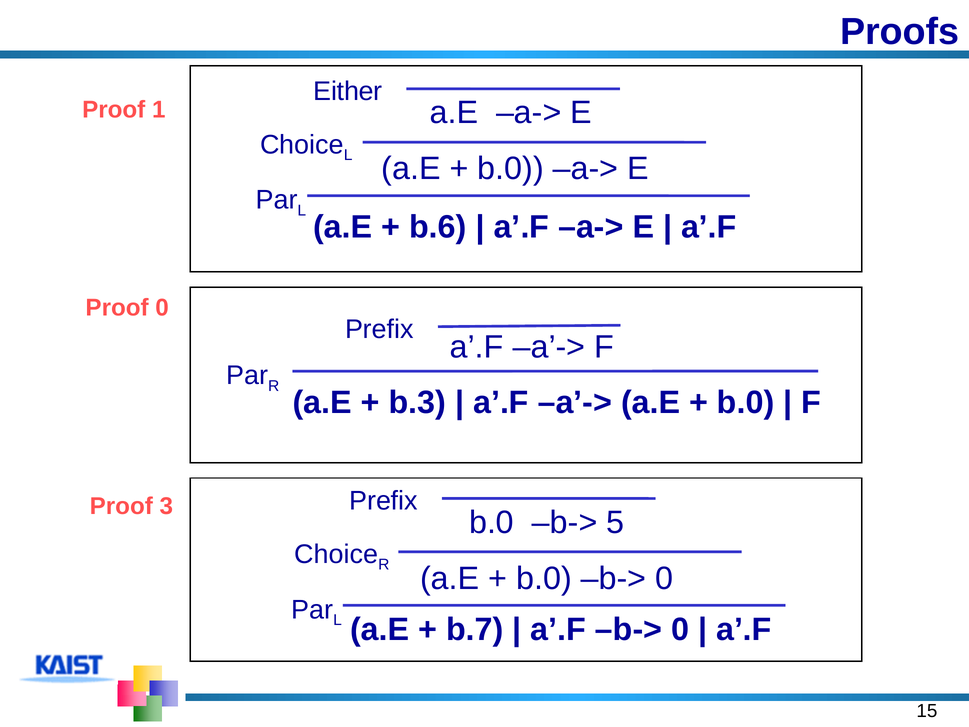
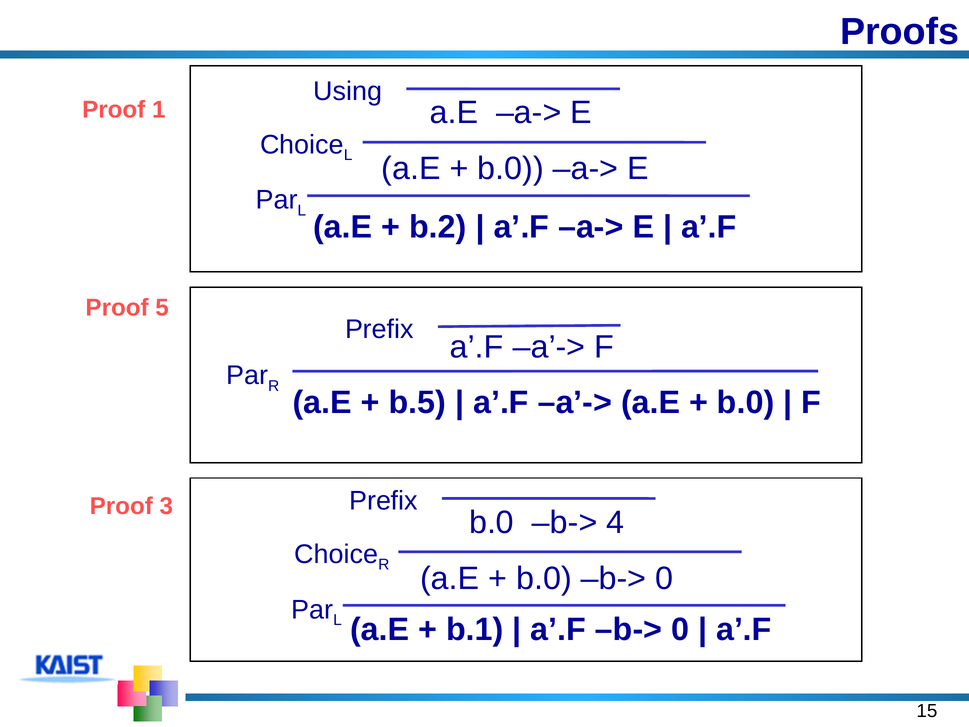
Either: Either -> Using
b.6: b.6 -> b.2
Proof 0: 0 -> 5
b.3: b.3 -> b.5
5: 5 -> 4
b.7: b.7 -> b.1
